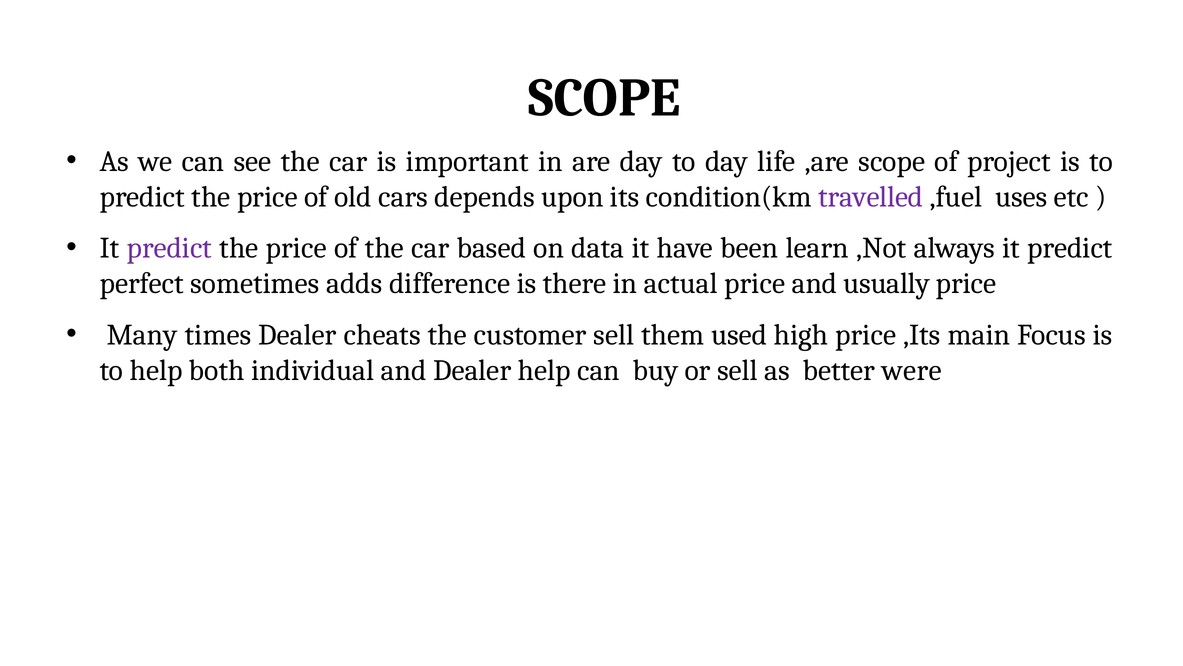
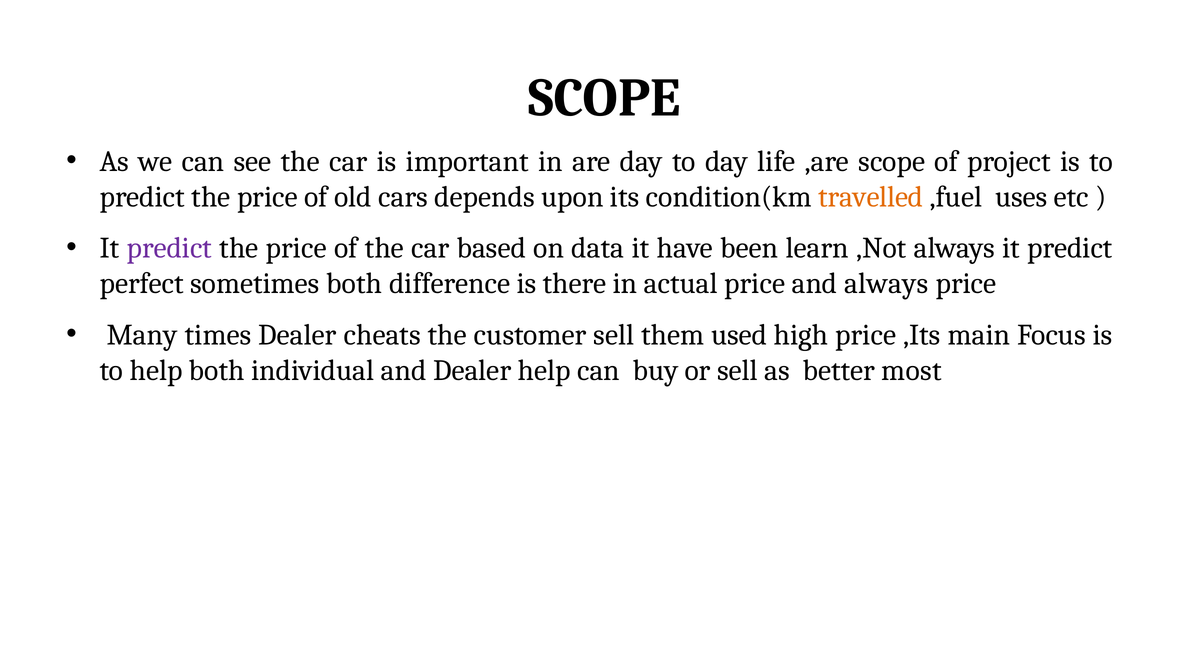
travelled colour: purple -> orange
sometimes adds: adds -> both
and usually: usually -> always
were: were -> most
